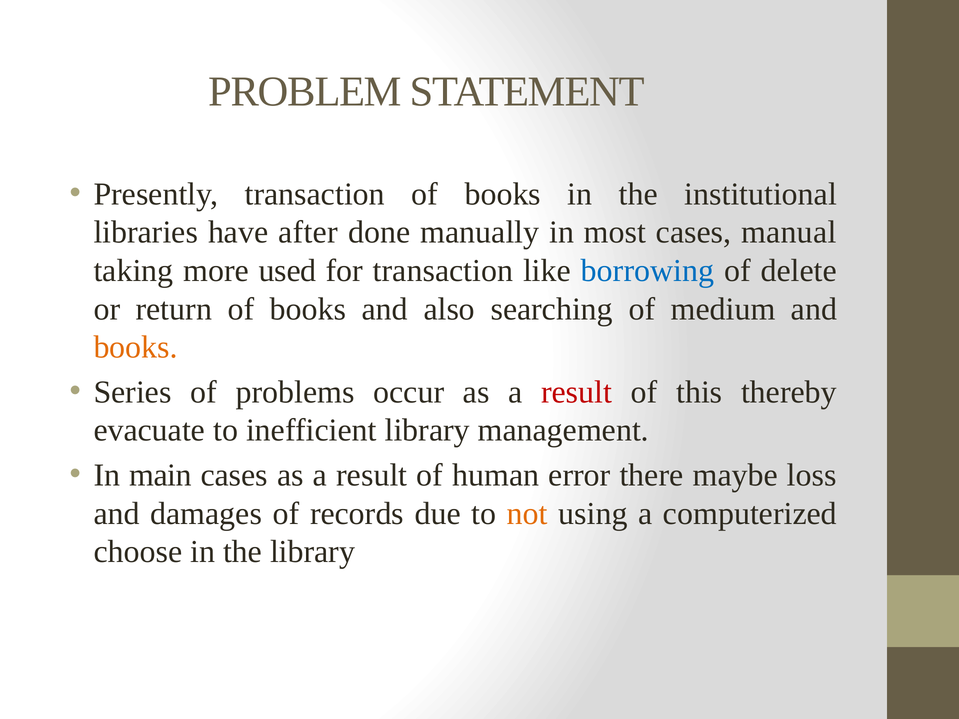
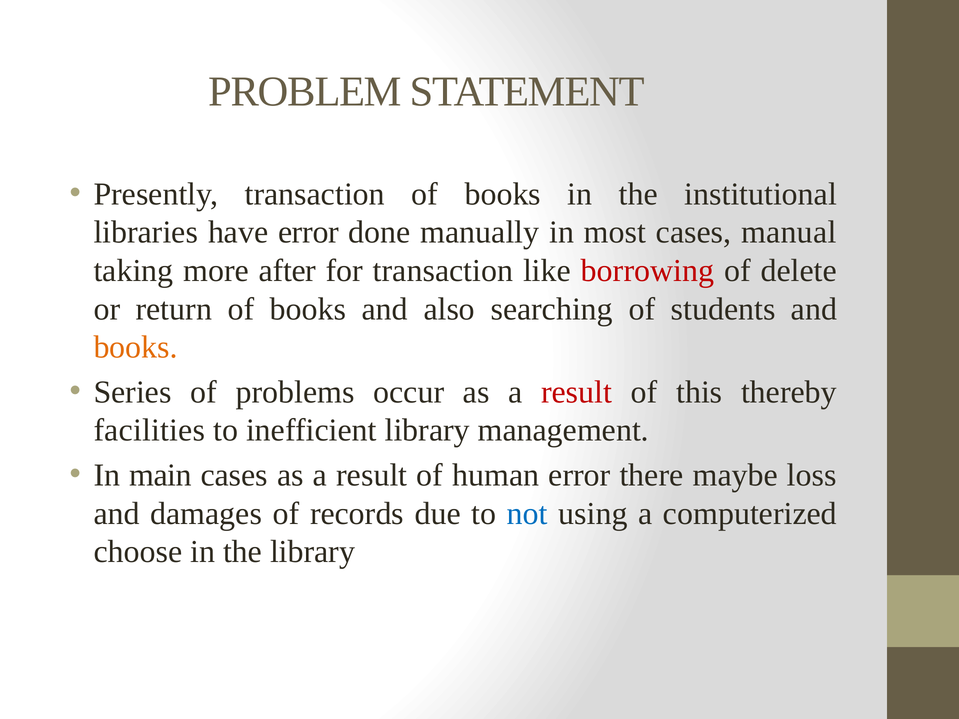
have after: after -> error
used: used -> after
borrowing colour: blue -> red
medium: medium -> students
evacuate: evacuate -> facilities
not colour: orange -> blue
